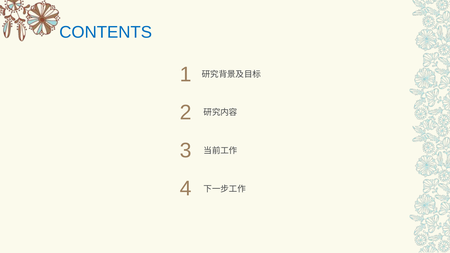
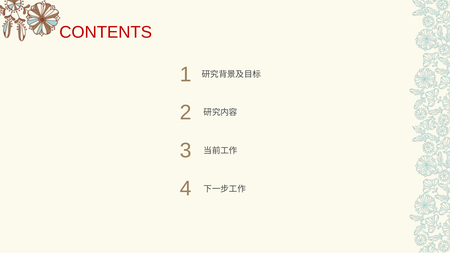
CONTENTS colour: blue -> red
